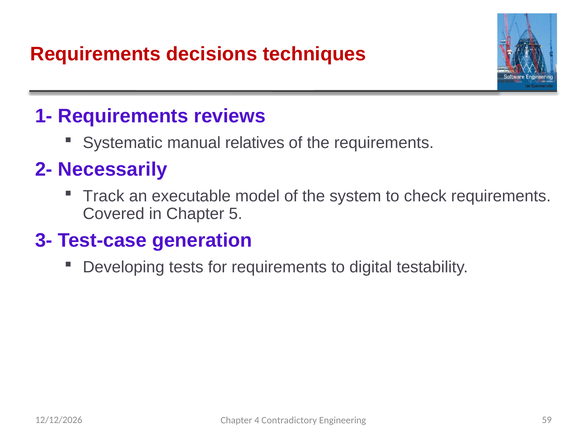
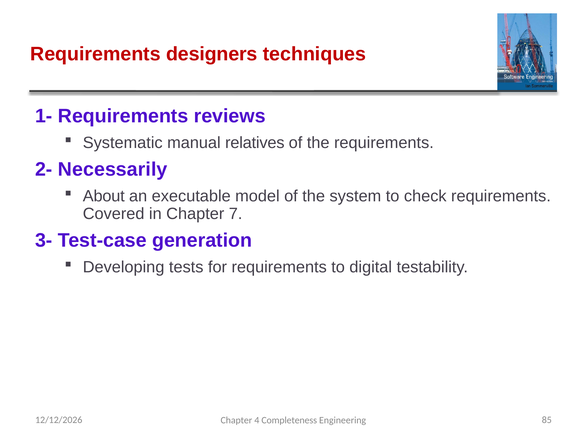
decisions: decisions -> designers
Track: Track -> About
5: 5 -> 7
Contradictory: Contradictory -> Completeness
59: 59 -> 85
